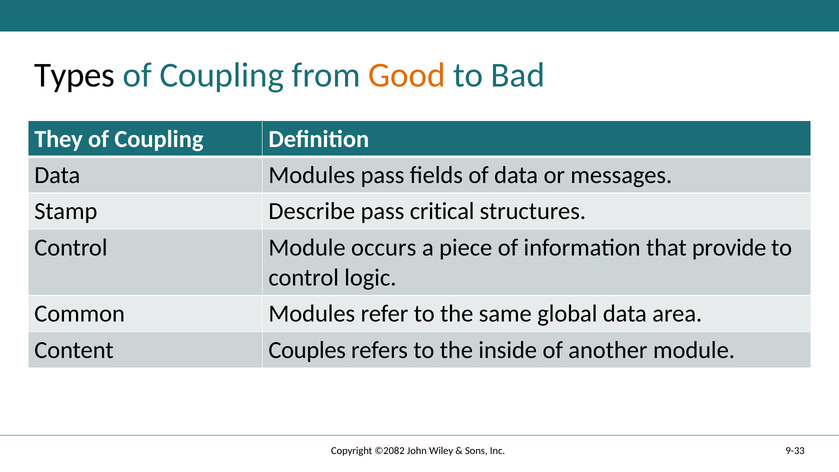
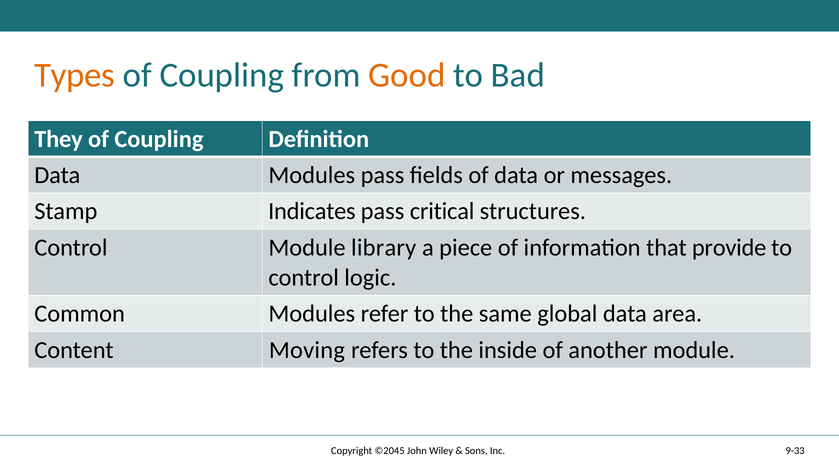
Types colour: black -> orange
Describe: Describe -> Indicates
occurs: occurs -> library
Couples: Couples -> Moving
©2082: ©2082 -> ©2045
